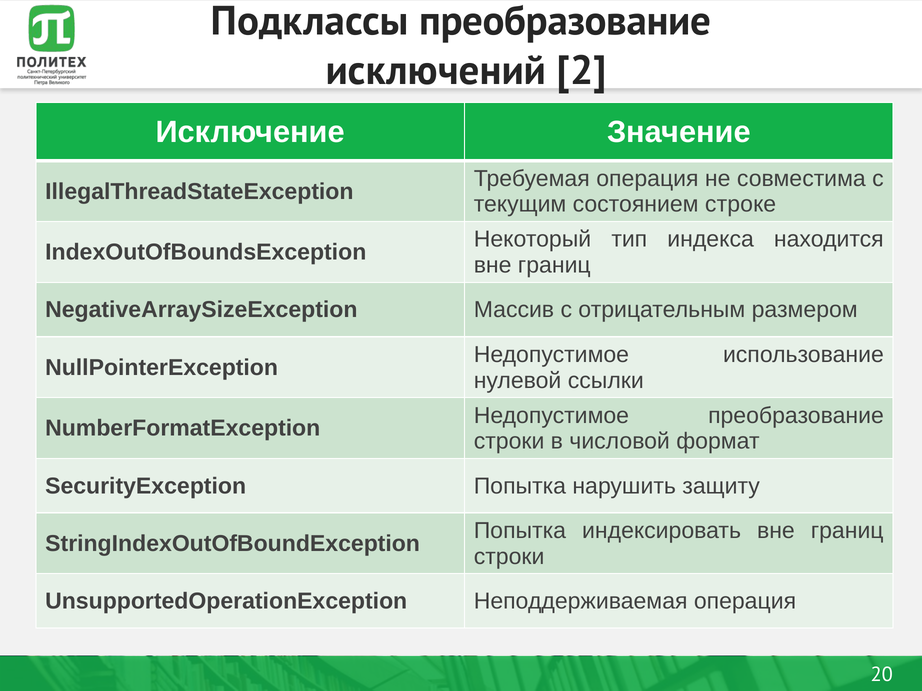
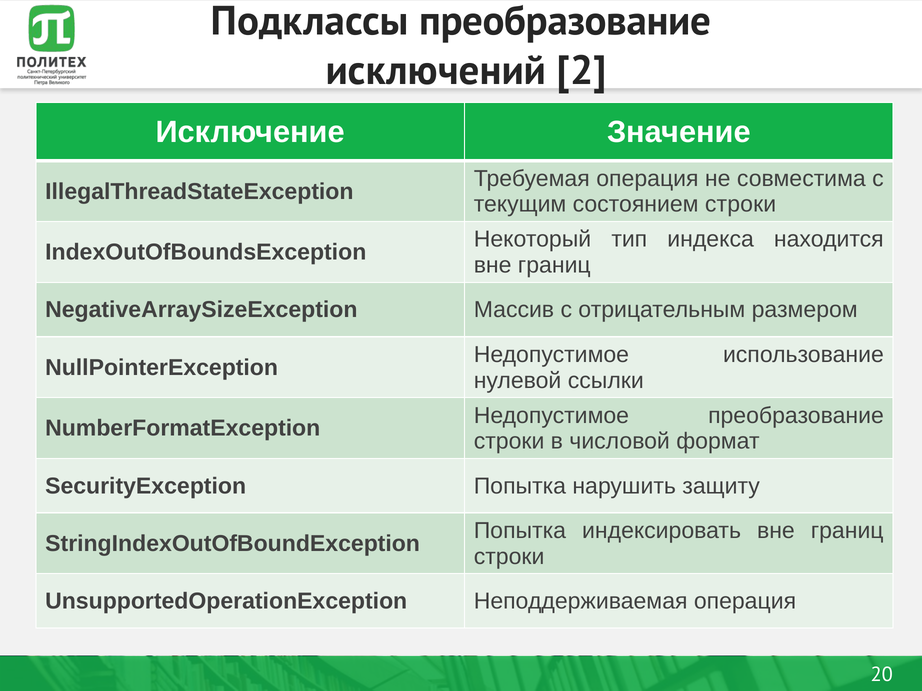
состоянием строке: строке -> строки
